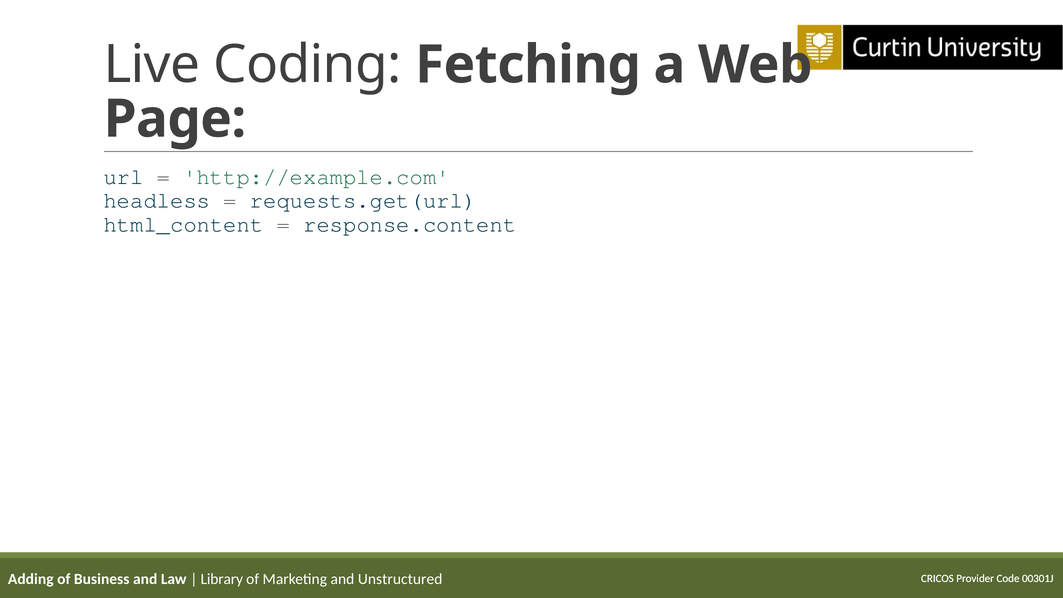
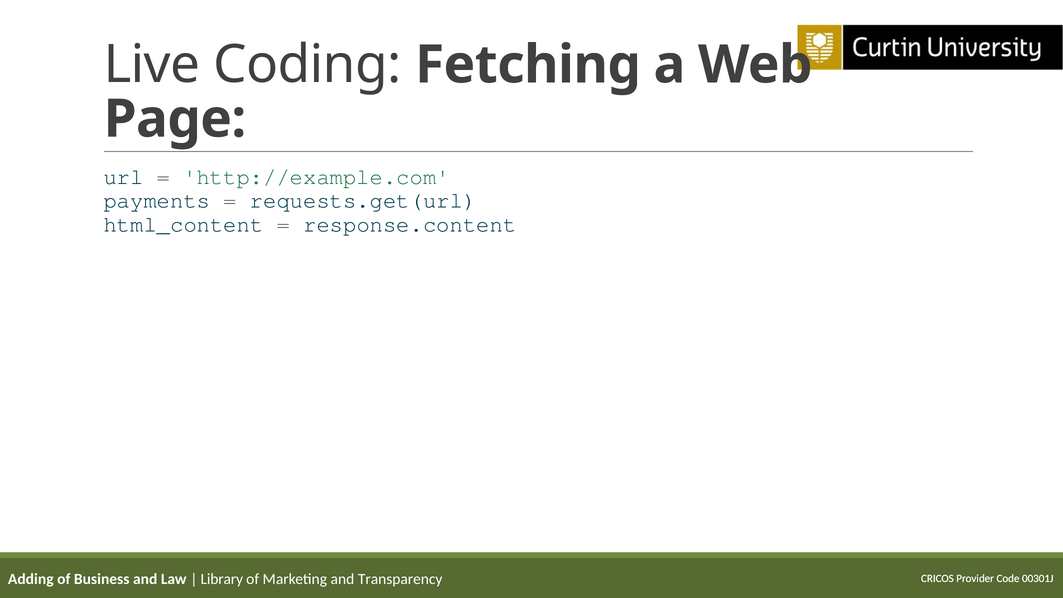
headless: headless -> payments
Unstructured: Unstructured -> Transparency
